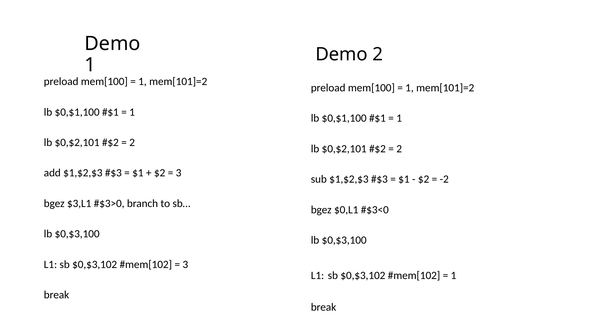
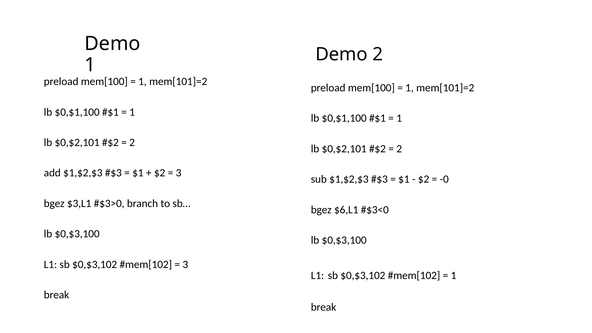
-2: -2 -> -0
$0,L1: $0,L1 -> $6,L1
